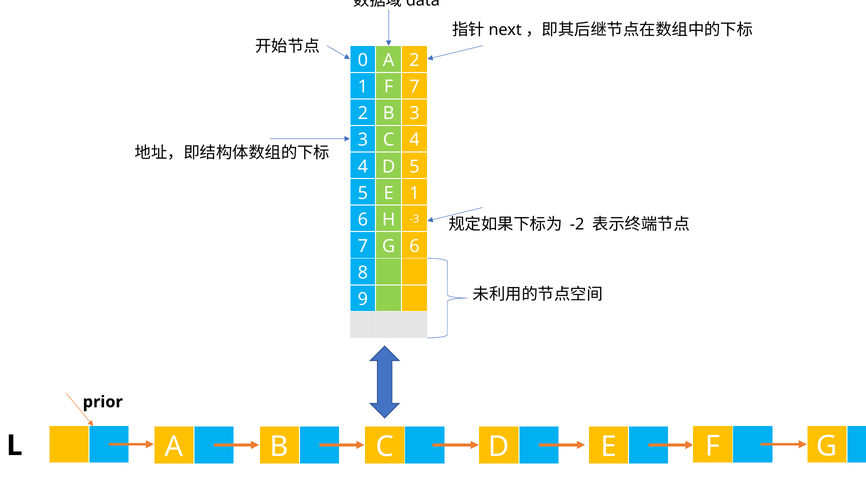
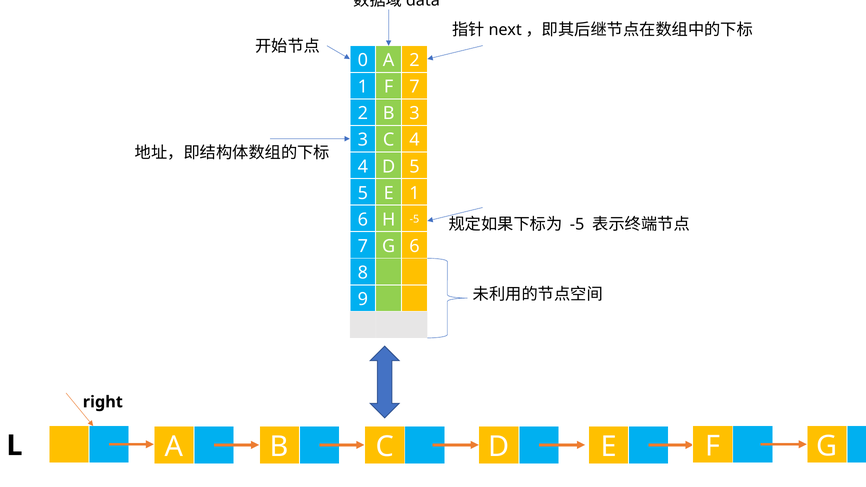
-3 at (414, 219): -3 -> -5
-2 at (577, 224): -2 -> -5
prior: prior -> right
